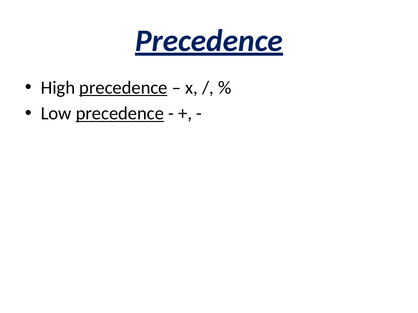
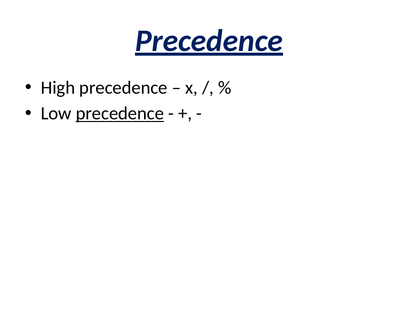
precedence at (123, 88) underline: present -> none
